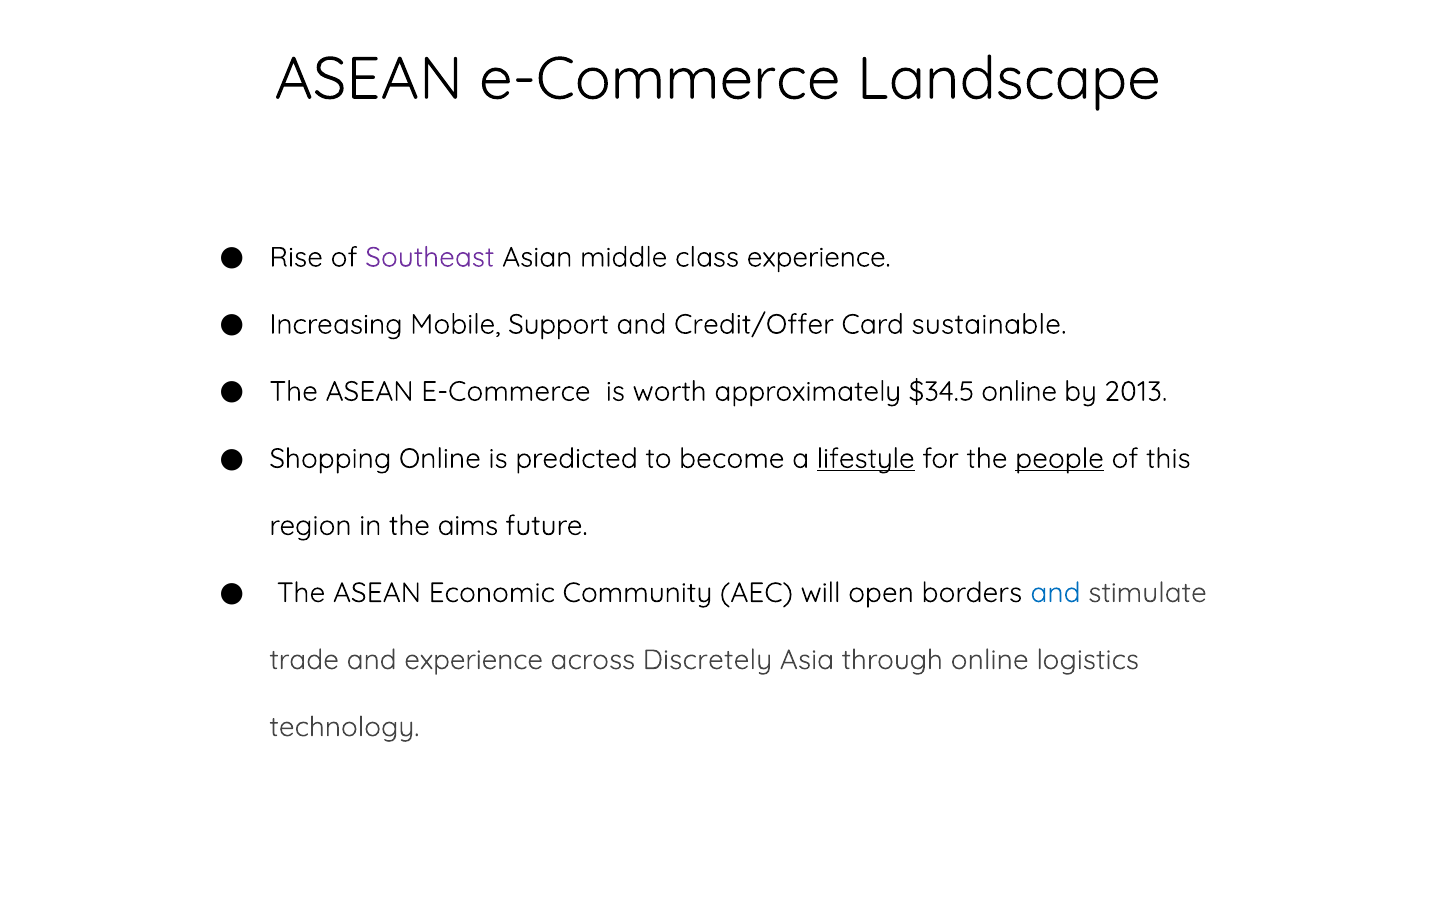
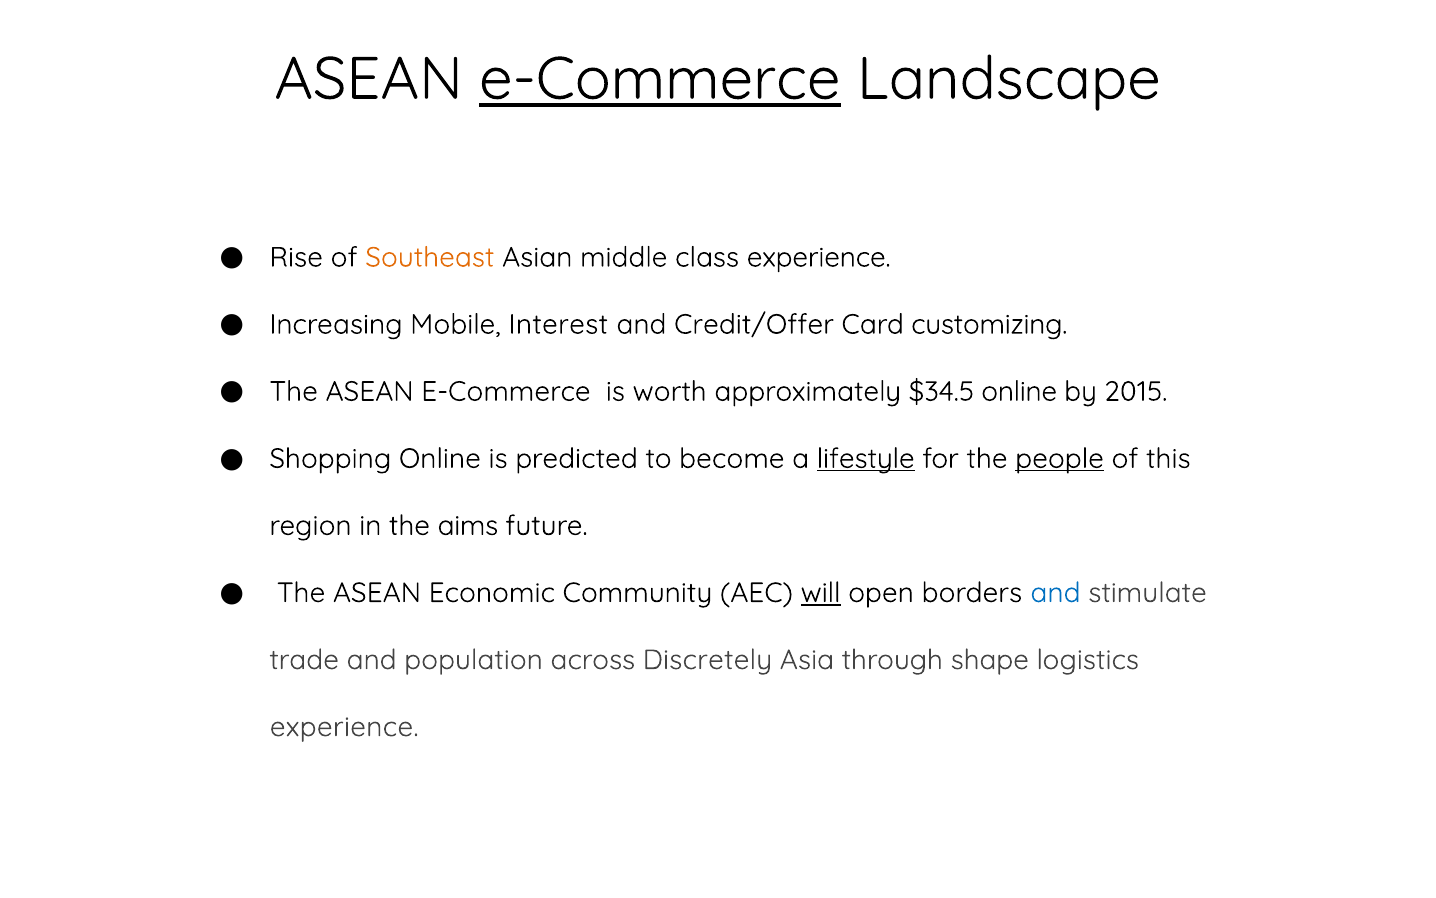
e-Commerce at (660, 79) underline: none -> present
Southeast colour: purple -> orange
Support: Support -> Interest
sustainable: sustainable -> customizing
2013: 2013 -> 2015
will underline: none -> present
and experience: experience -> population
through online: online -> shape
technology at (344, 727): technology -> experience
